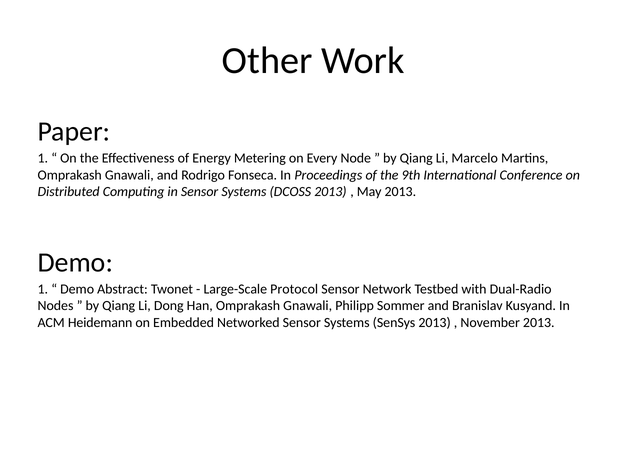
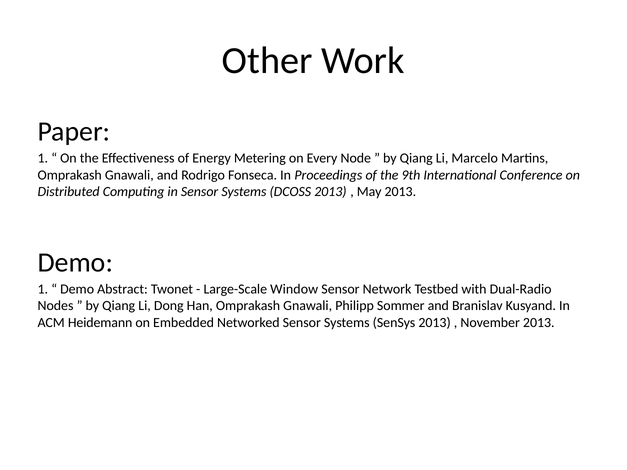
Protocol: Protocol -> Window
